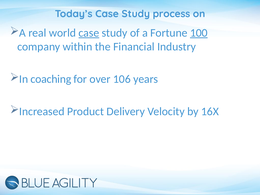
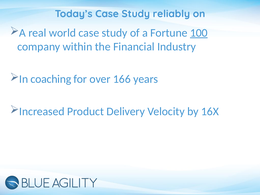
process: process -> reliably
case at (89, 33) underline: present -> none
106: 106 -> 166
